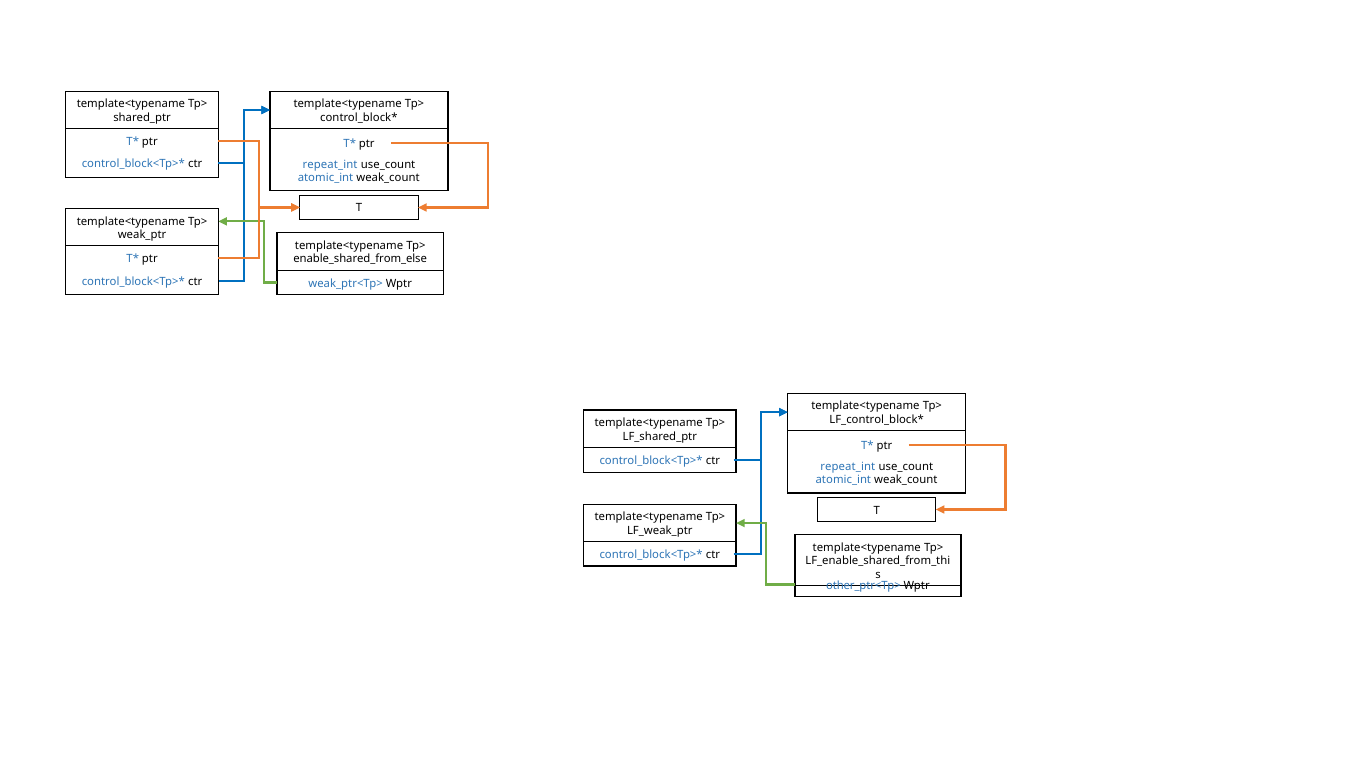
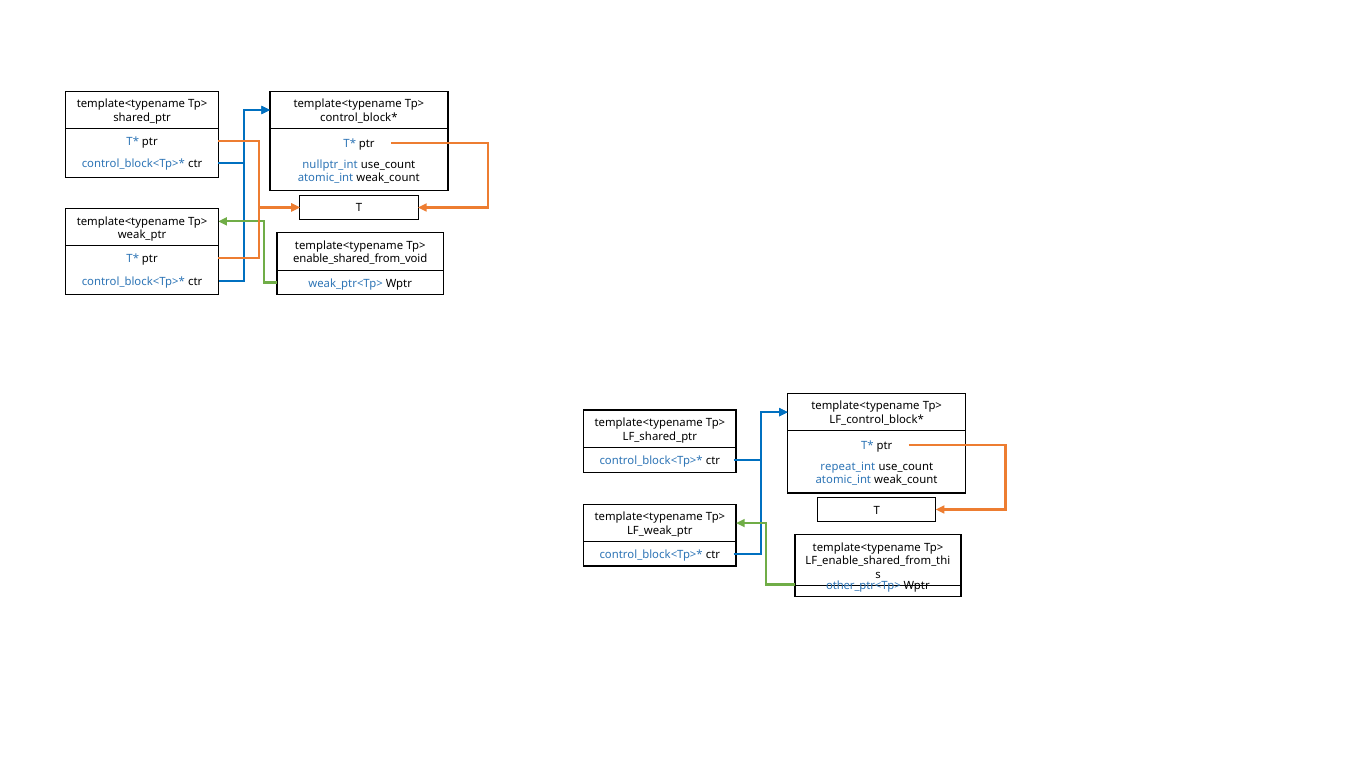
repeat_int at (330, 165): repeat_int -> nullptr_int
enable_shared_from_else: enable_shared_from_else -> enable_shared_from_void
